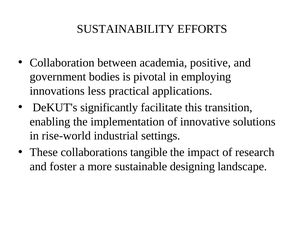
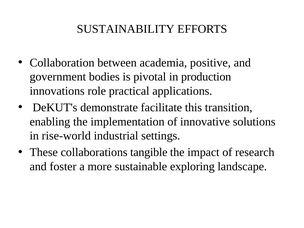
employing: employing -> production
less: less -> role
significantly: significantly -> demonstrate
designing: designing -> exploring
